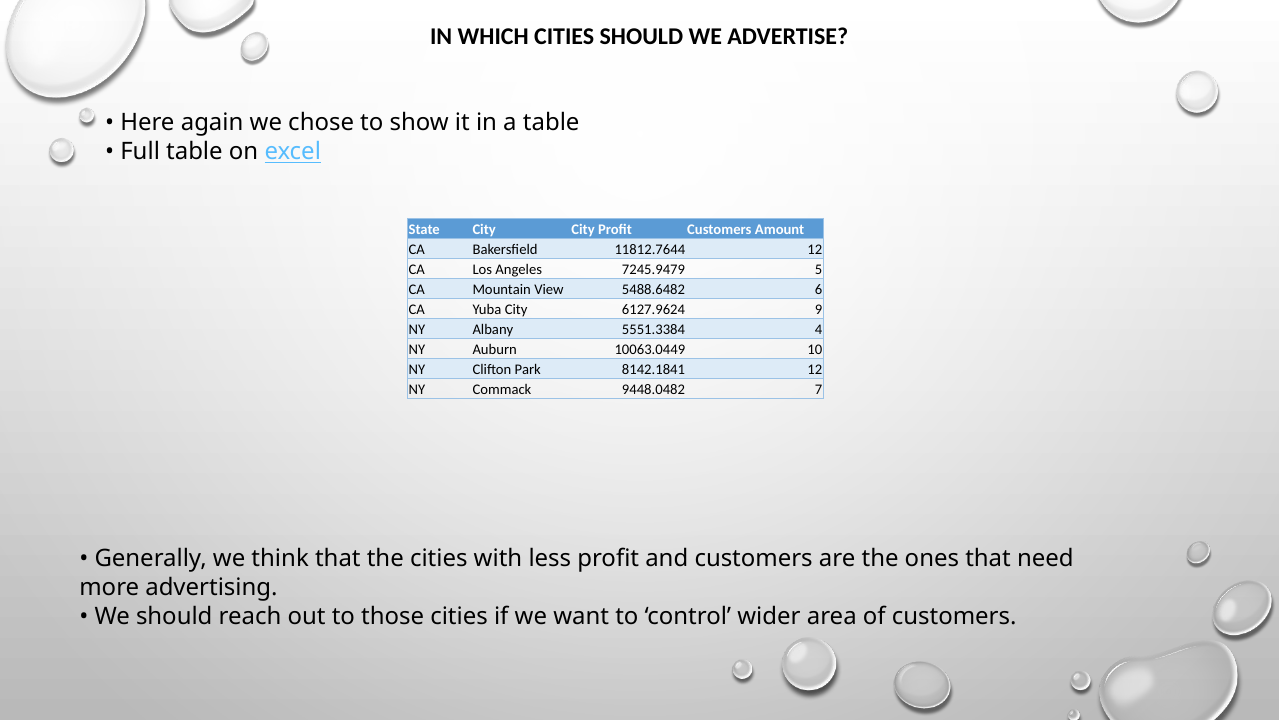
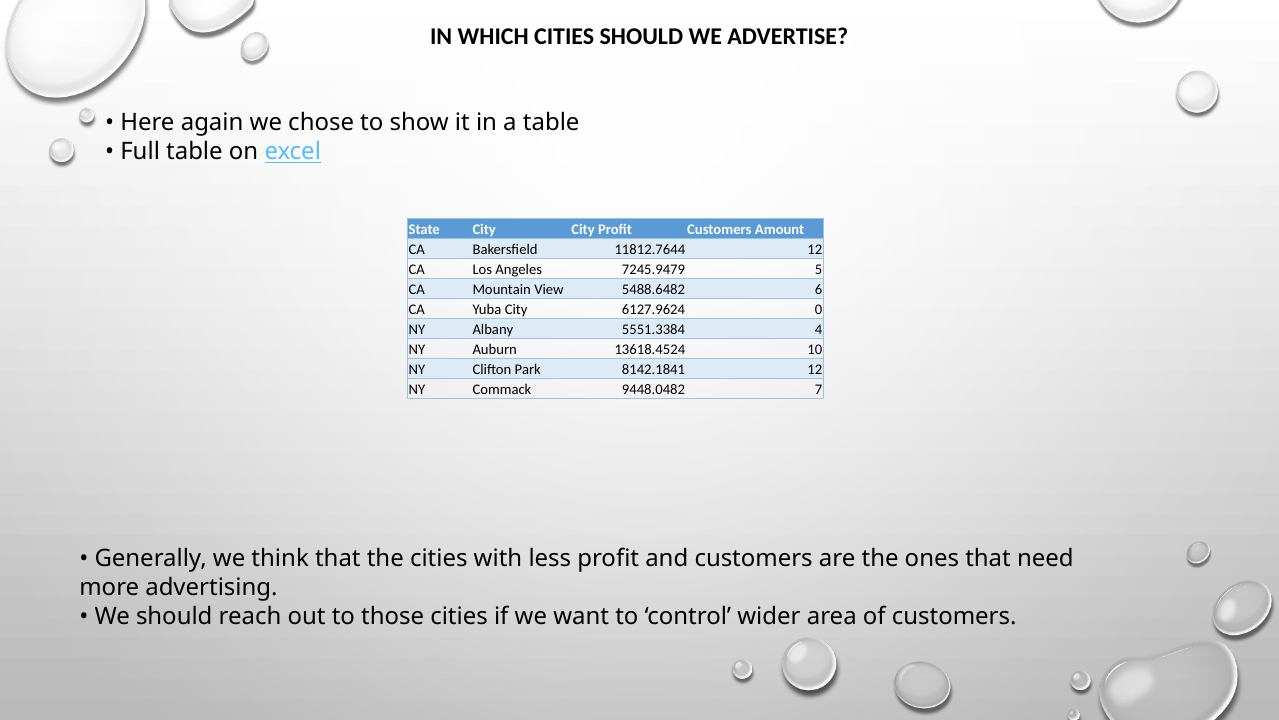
9: 9 -> 0
10063.0449: 10063.0449 -> 13618.4524
